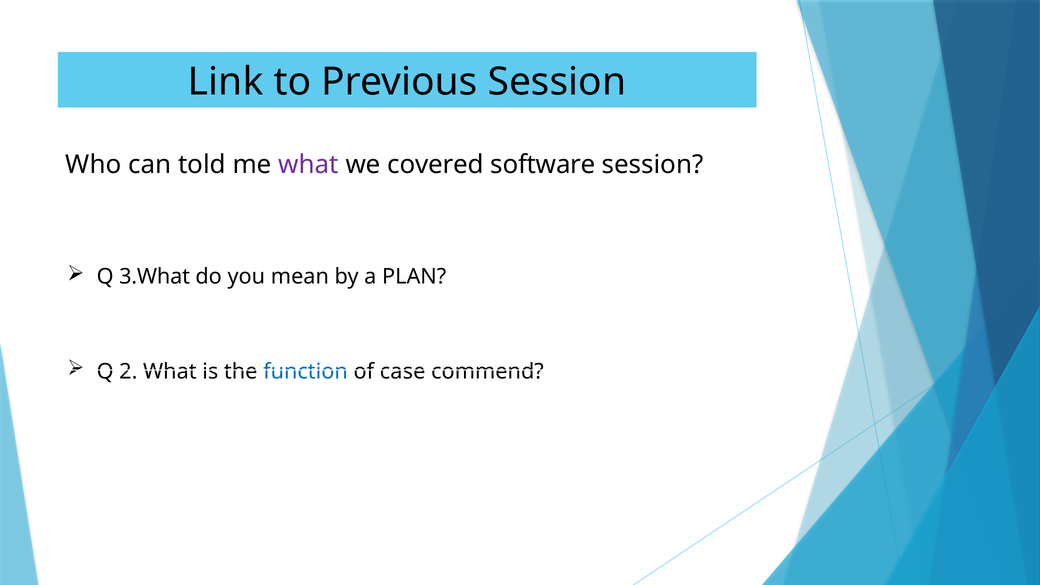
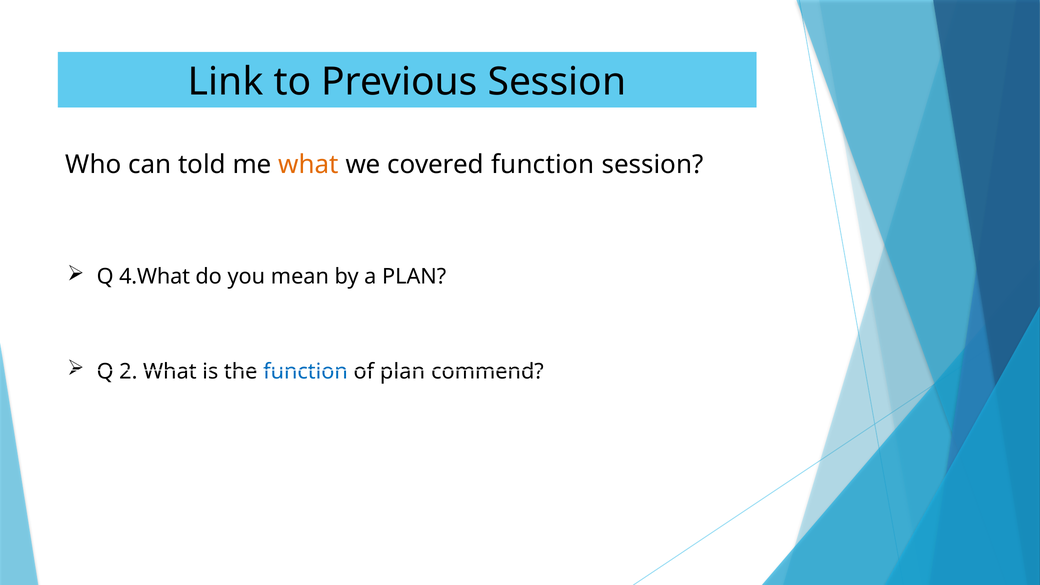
what at (309, 165) colour: purple -> orange
covered software: software -> function
3.What: 3.What -> 4.What
of case: case -> plan
